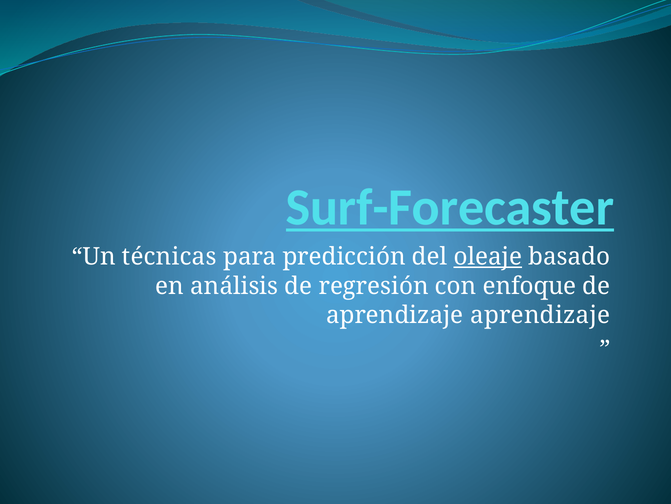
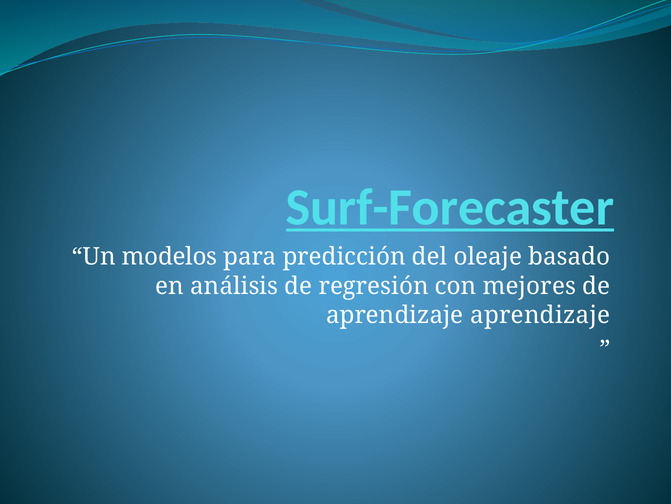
técnicas: técnicas -> modelos
oleaje underline: present -> none
enfoque: enfoque -> mejores
